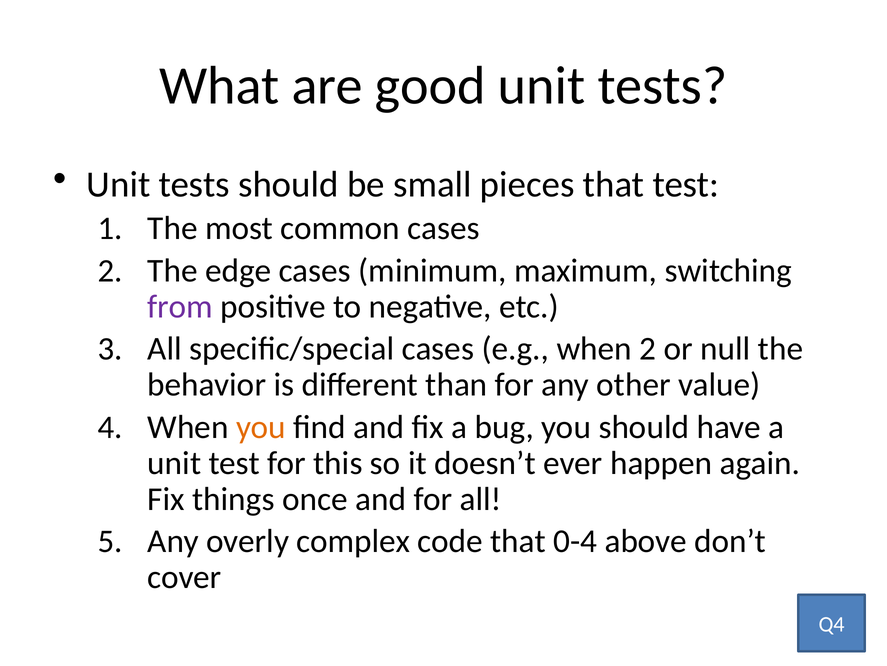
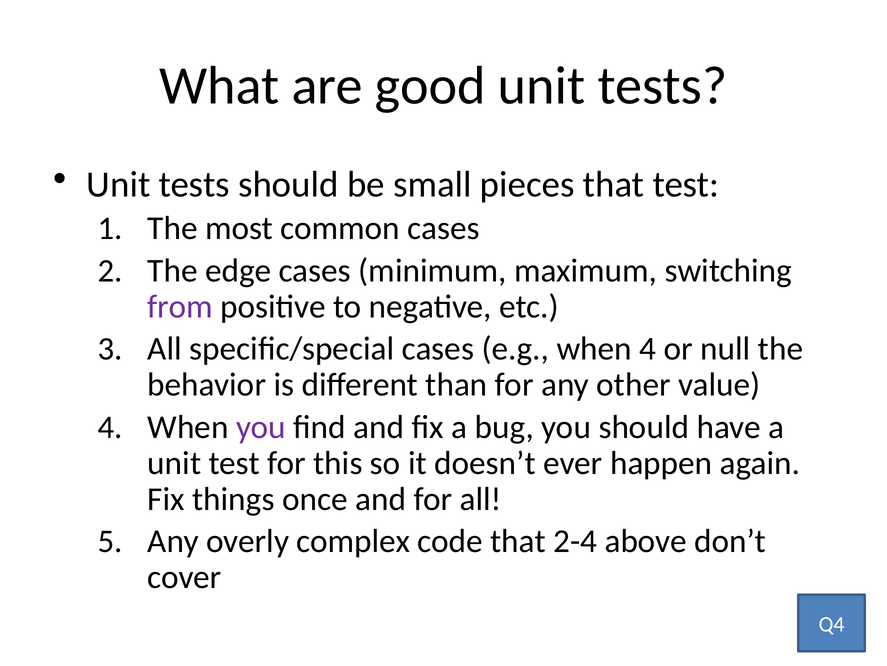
when 2: 2 -> 4
you at (261, 427) colour: orange -> purple
0-4: 0-4 -> 2-4
